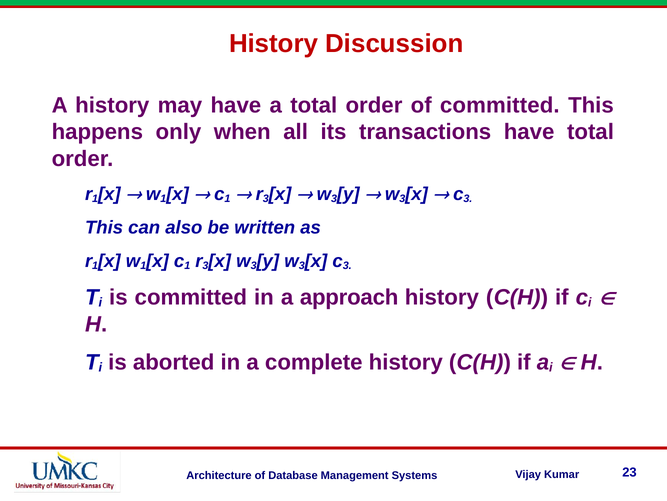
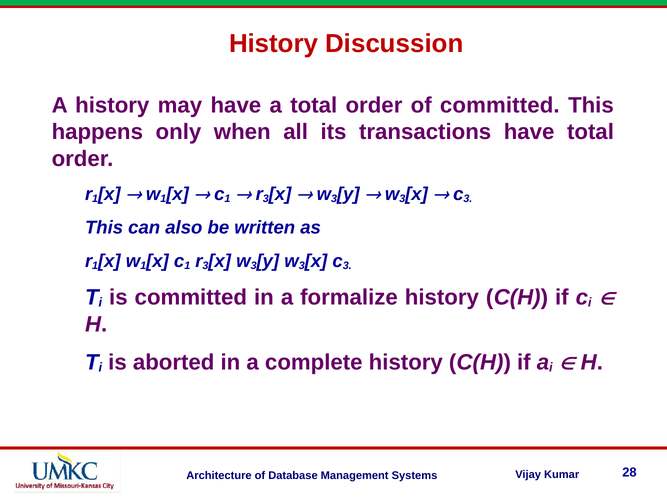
approach: approach -> formalize
23: 23 -> 28
